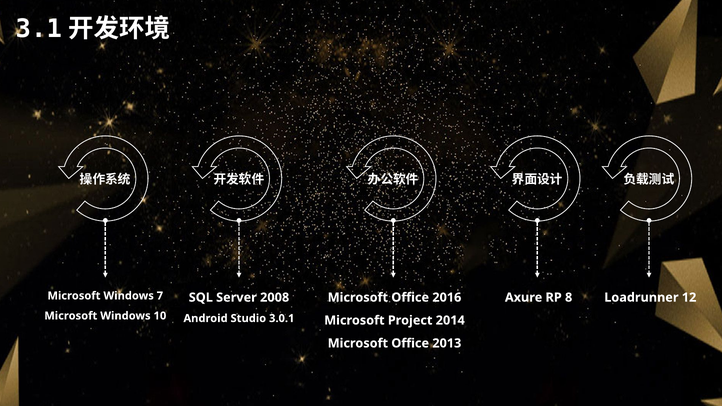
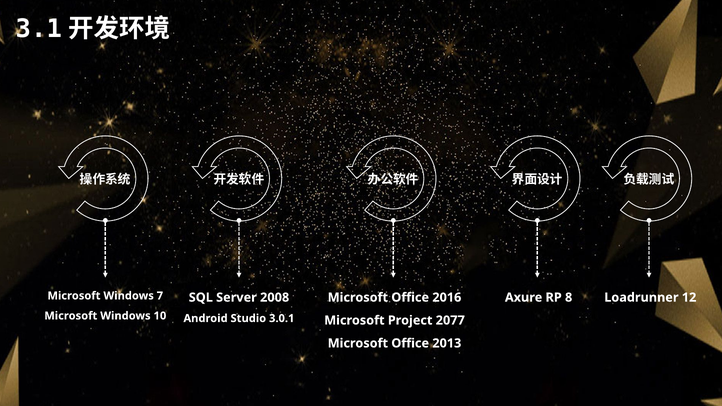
2014: 2014 -> 2077
